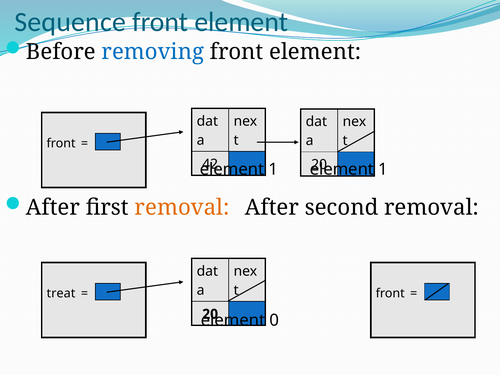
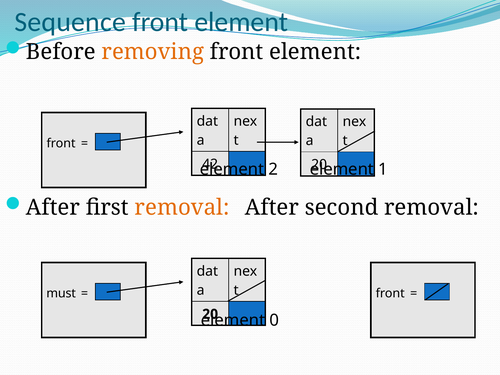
removing colour: blue -> orange
1 at (273, 169): 1 -> 2
treat: treat -> must
